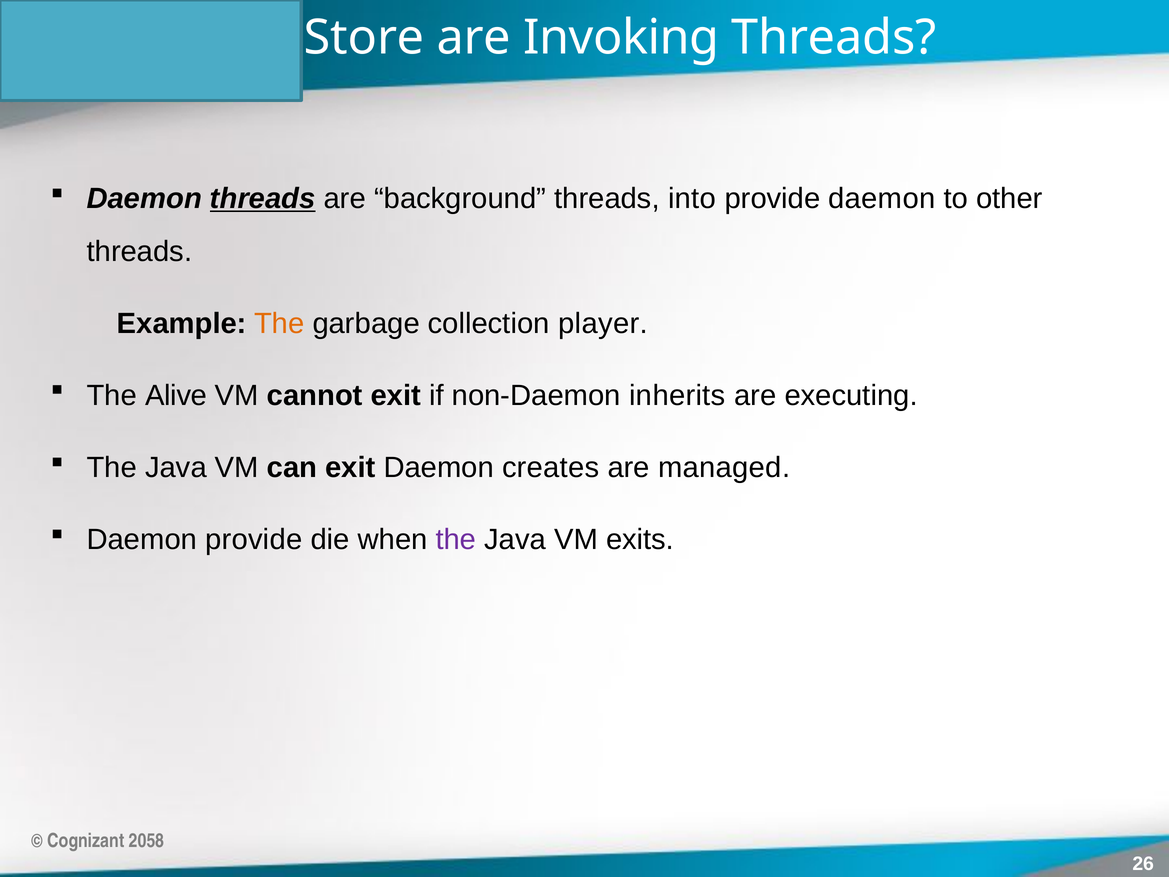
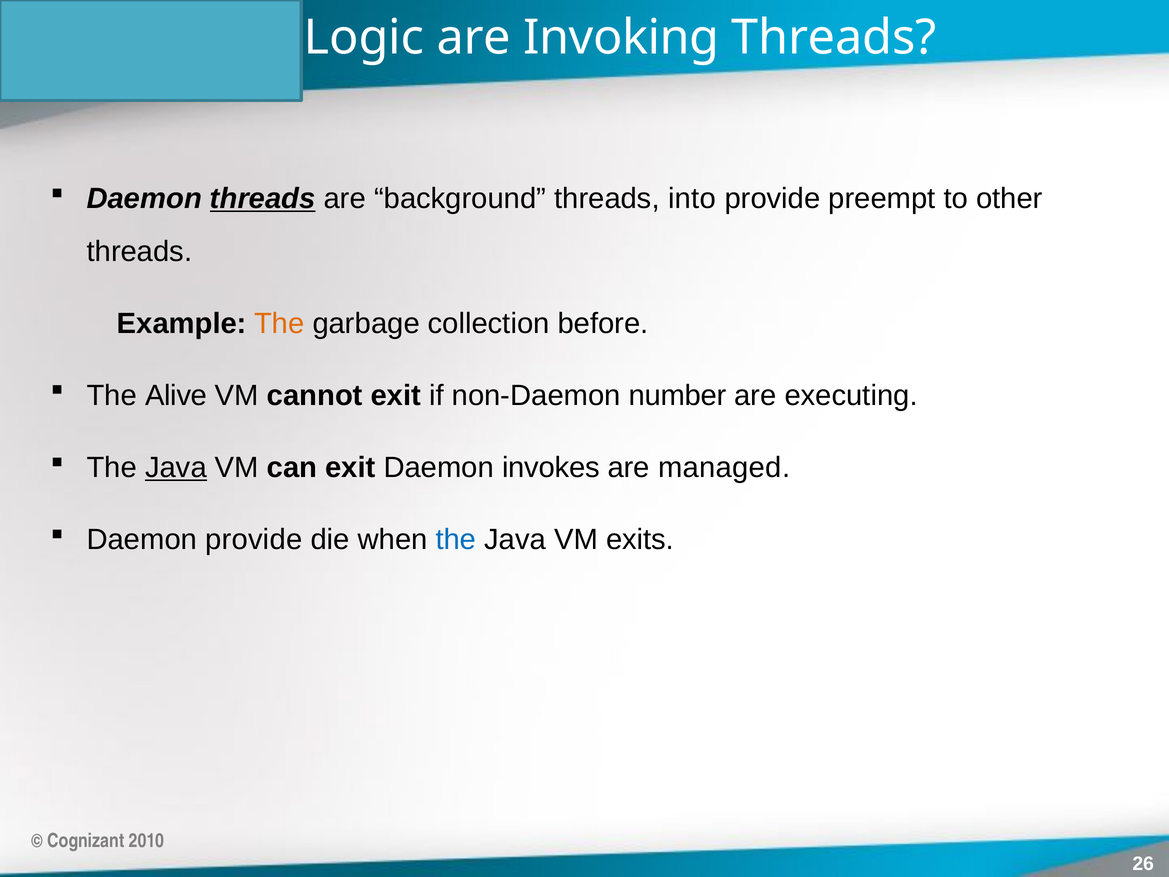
Store: Store -> Logic
provide daemon: daemon -> preempt
player: player -> before
inherits: inherits -> number
Java at (176, 468) underline: none -> present
creates: creates -> invokes
the at (456, 540) colour: purple -> blue
2058: 2058 -> 2010
